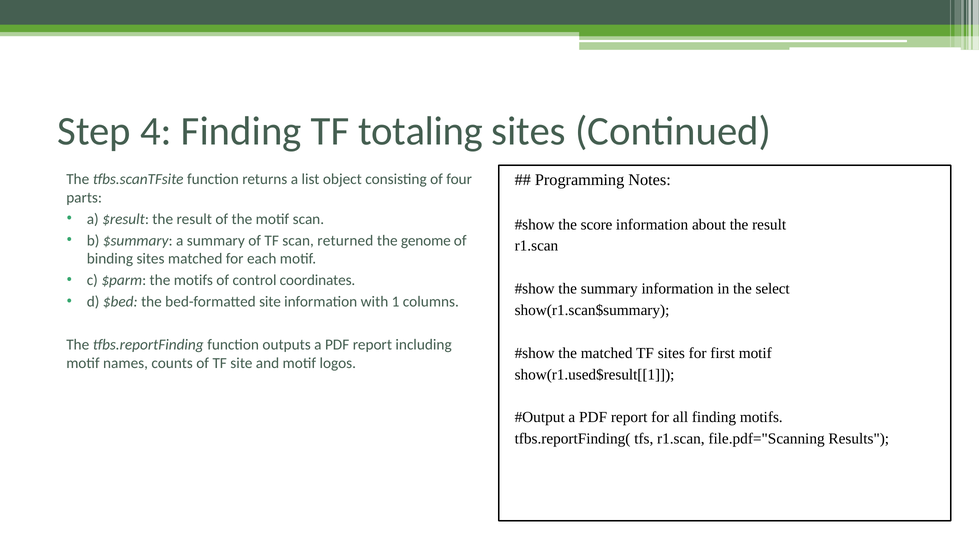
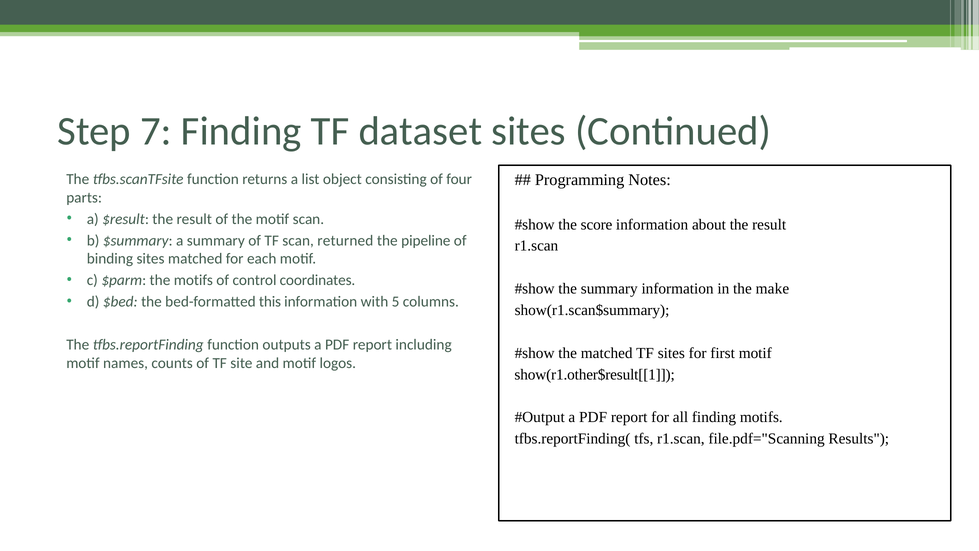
4: 4 -> 7
totaling: totaling -> dataset
genome: genome -> pipeline
select: select -> make
bed-formatted site: site -> this
1: 1 -> 5
show(r1.used$result[[1: show(r1.used$result[[1 -> show(r1.other$result[[1
